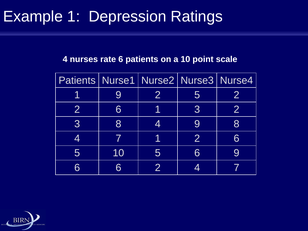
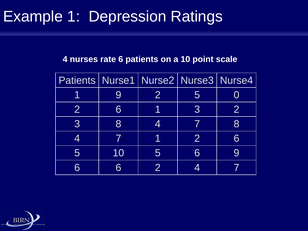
5 2: 2 -> 0
3 8 4 9: 9 -> 7
